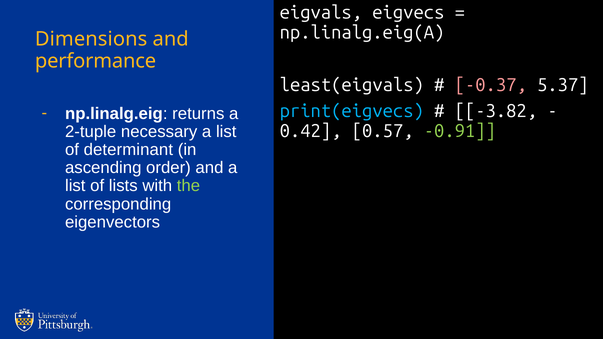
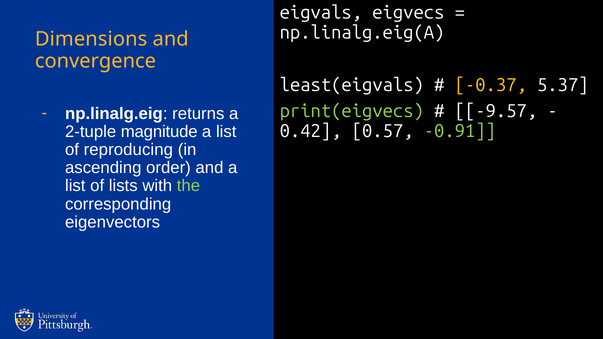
performance: performance -> convergence
-0.37 colour: pink -> yellow
print(eigvecs colour: light blue -> light green
-3.82: -3.82 -> -9.57
necessary: necessary -> magnitude
determinant: determinant -> reproducing
